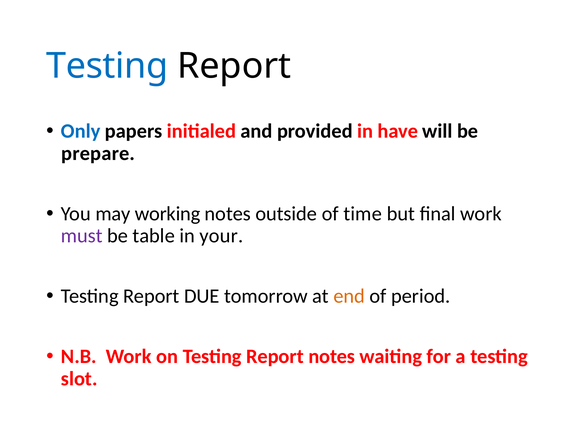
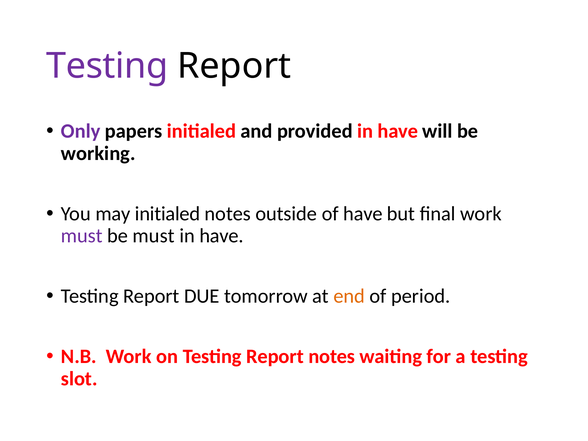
Testing at (107, 66) colour: blue -> purple
Only colour: blue -> purple
prepare: prepare -> working
may working: working -> initialed
of time: time -> have
be table: table -> must
your at (221, 236): your -> have
